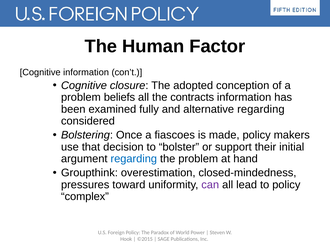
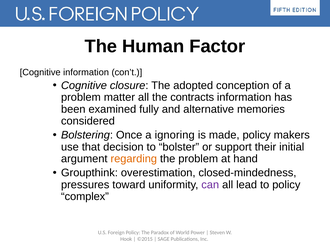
beliefs: beliefs -> matter
alternative regarding: regarding -> memories
fiascoes: fiascoes -> ignoring
regarding at (134, 159) colour: blue -> orange
